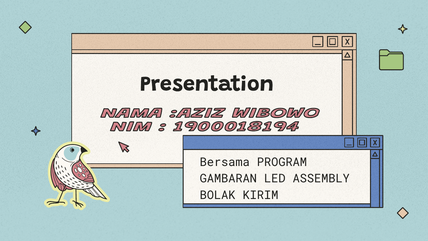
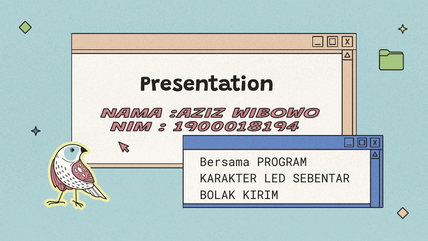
GAMBARAN: GAMBARAN -> KARAKTER
ASSEMBLY: ASSEMBLY -> SEBENTAR
